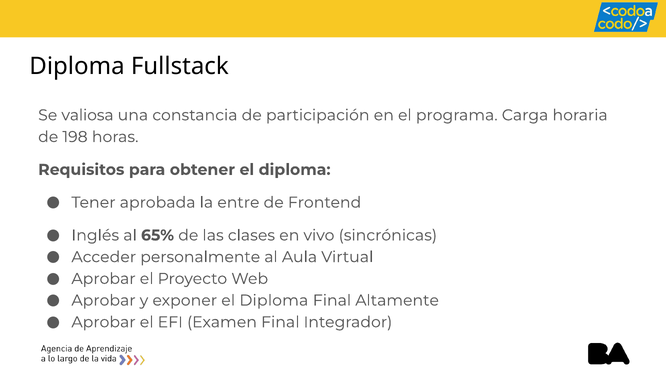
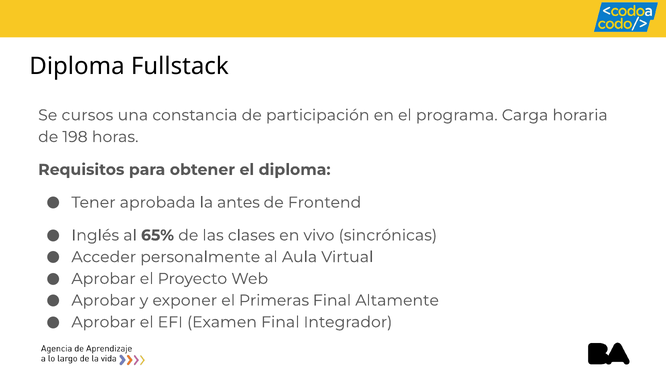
valiosa: valiosa -> cursos
entre: entre -> antes
exponer el Diploma: Diploma -> Primeras
